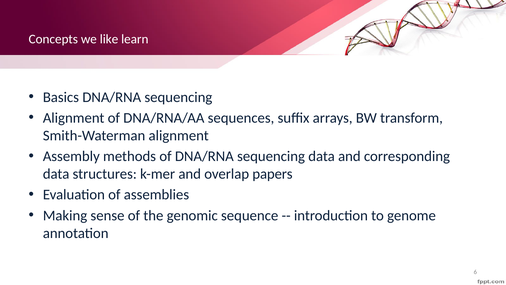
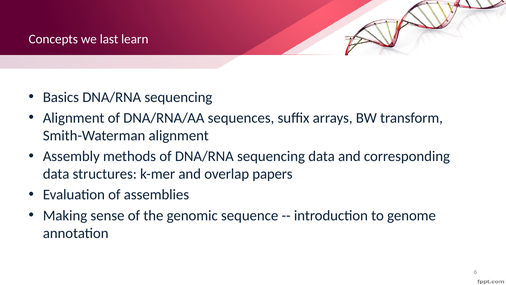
like: like -> last
